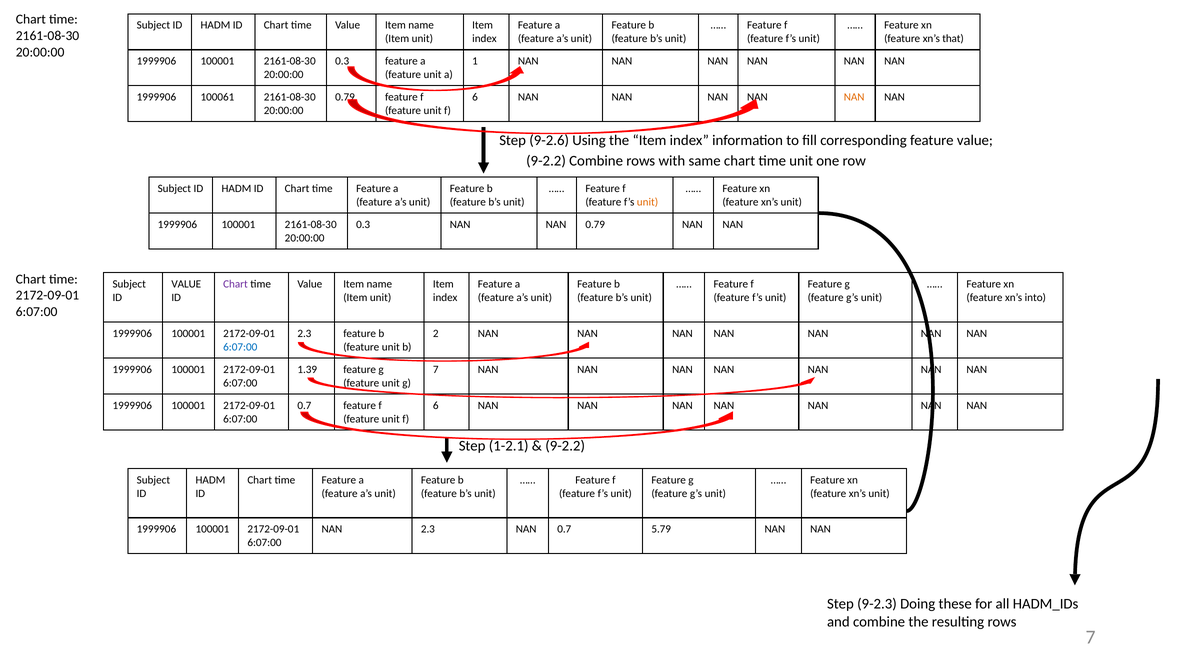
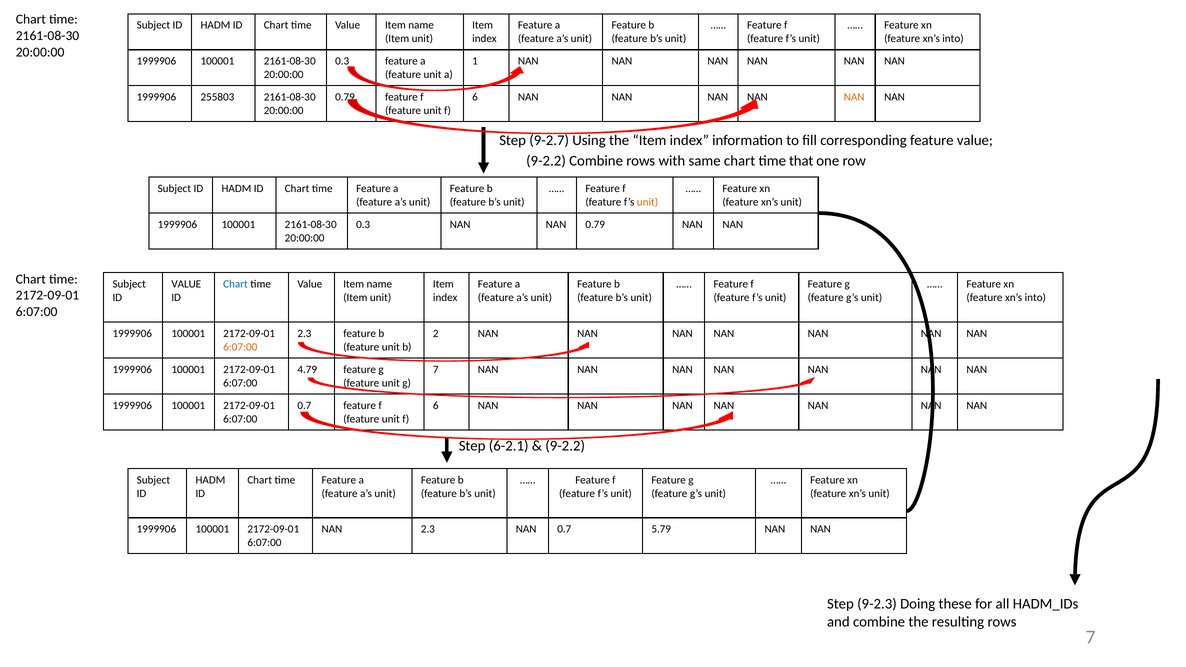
that at (953, 39): that -> into
100061: 100061 -> 255803
9-2.6: 9-2.6 -> 9-2.7
time unit: unit -> that
Chart at (236, 284) colour: purple -> blue
6:07:00 at (240, 347) colour: blue -> orange
1.39: 1.39 -> 4.79
1-2.1: 1-2.1 -> 6-2.1
